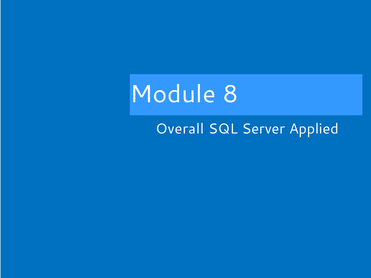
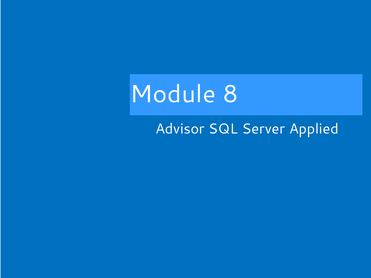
Overall: Overall -> Advisor
